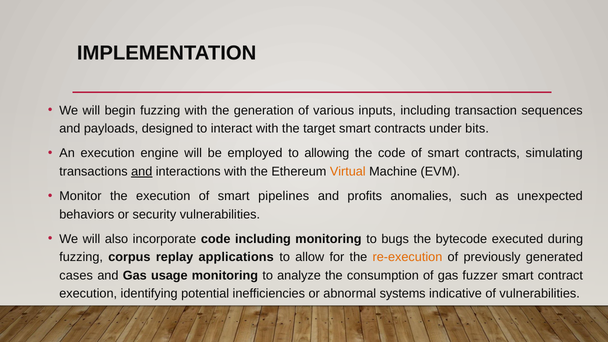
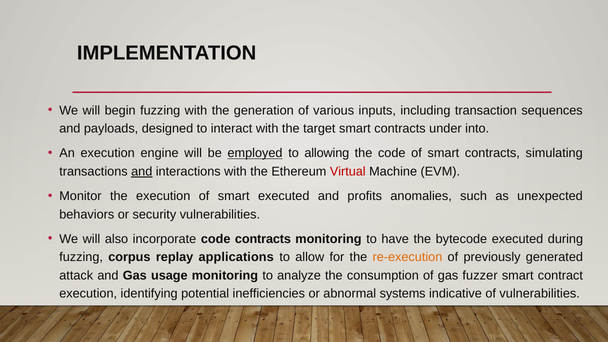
bits: bits -> into
employed underline: none -> present
Virtual colour: orange -> red
smart pipelines: pipelines -> executed
code including: including -> contracts
bugs: bugs -> have
cases: cases -> attack
